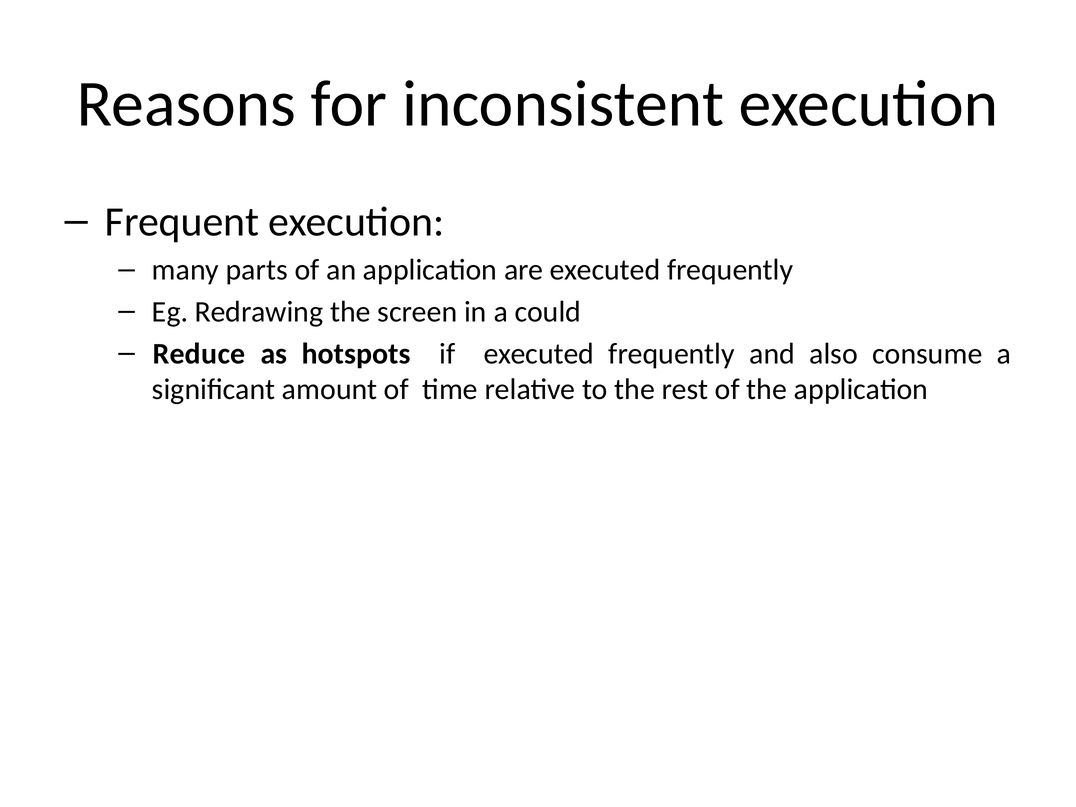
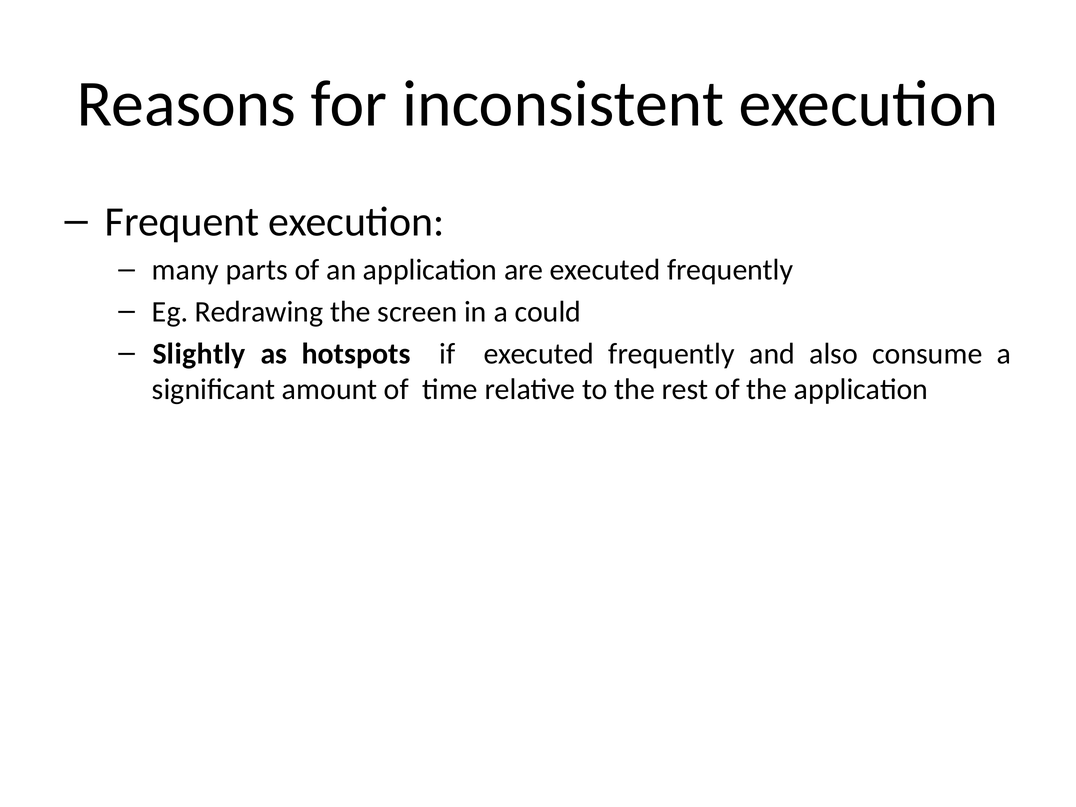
Reduce: Reduce -> Slightly
